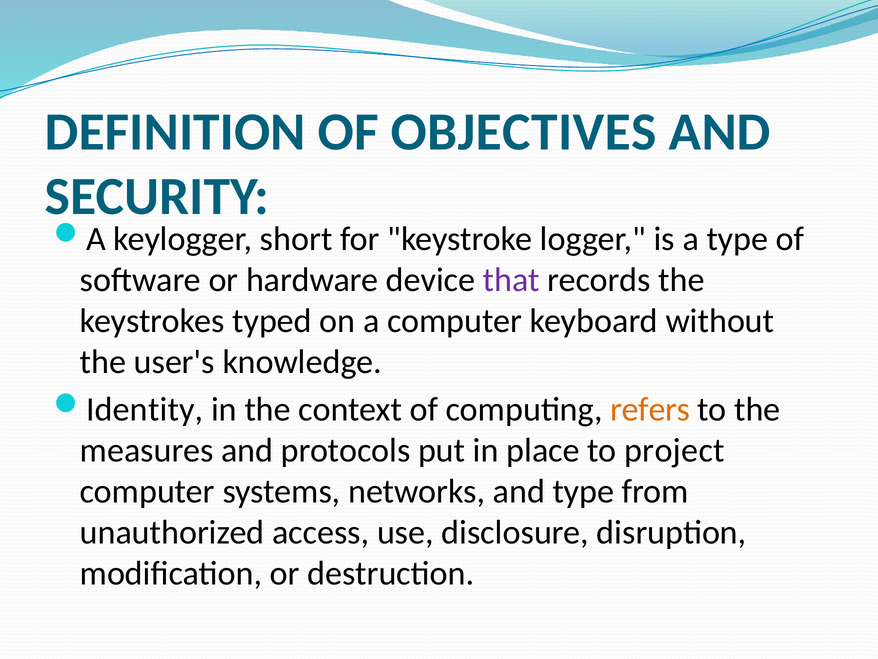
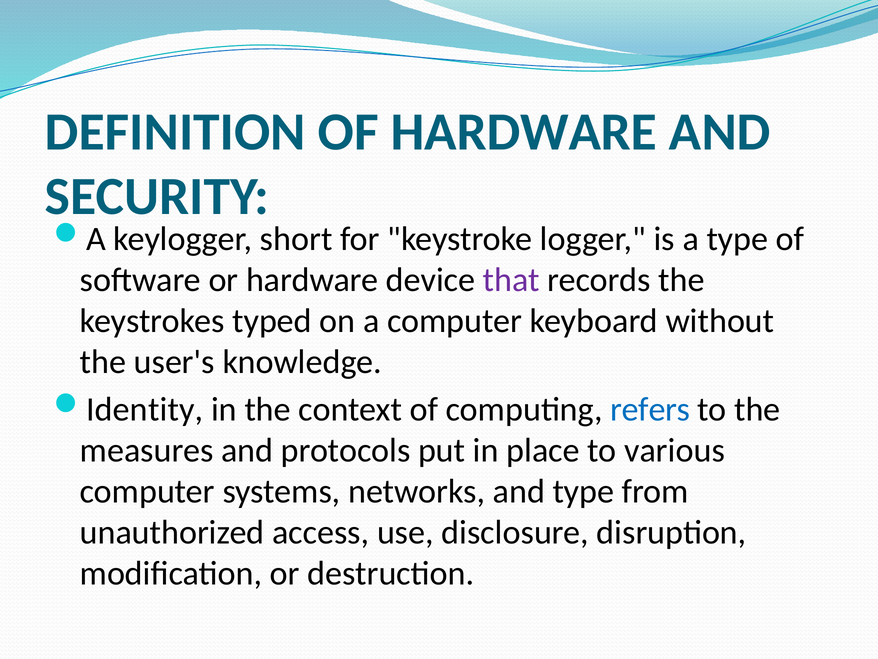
OF OBJECTIVES: OBJECTIVES -> HARDWARE
refers colour: orange -> blue
project: project -> various
